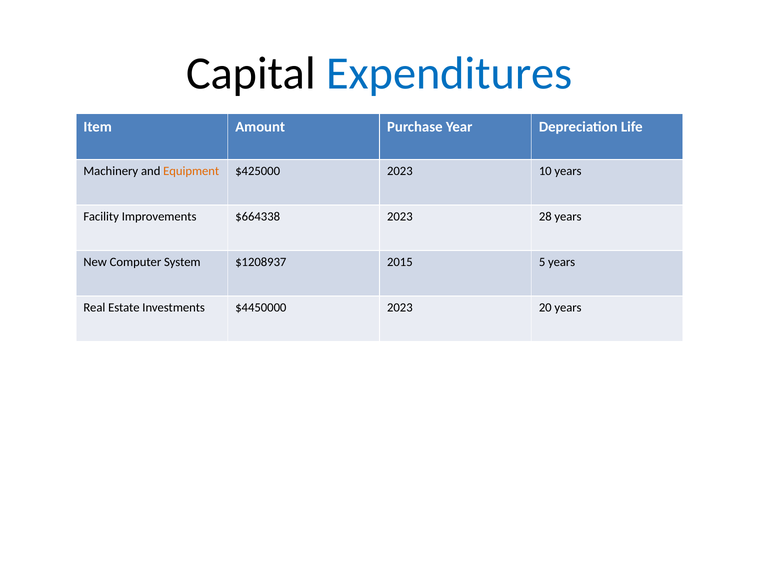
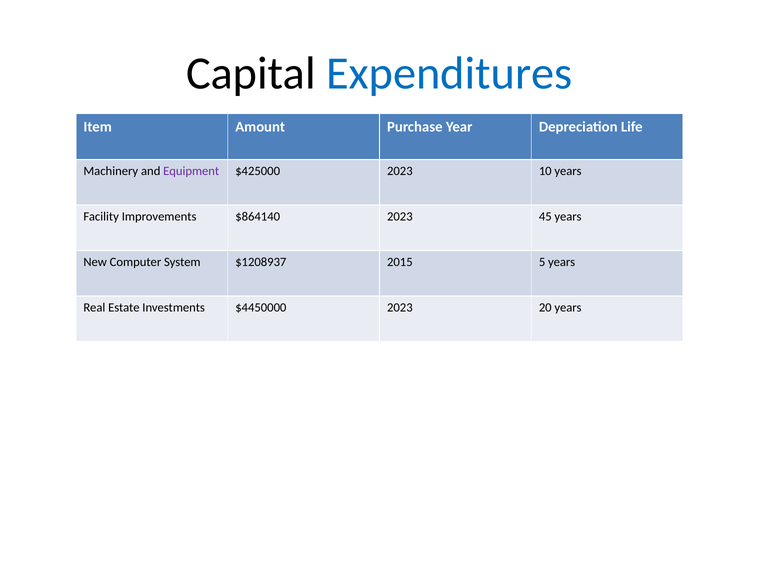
Equipment colour: orange -> purple
$664338: $664338 -> $864140
28: 28 -> 45
